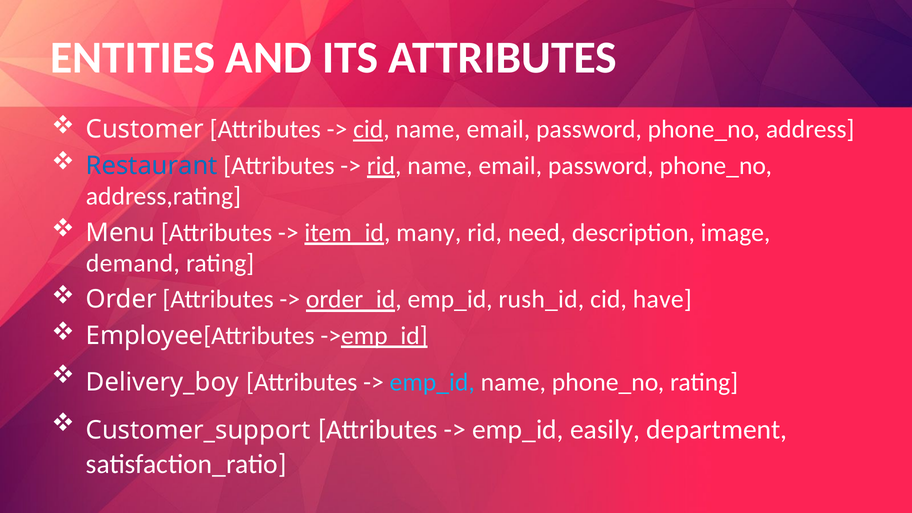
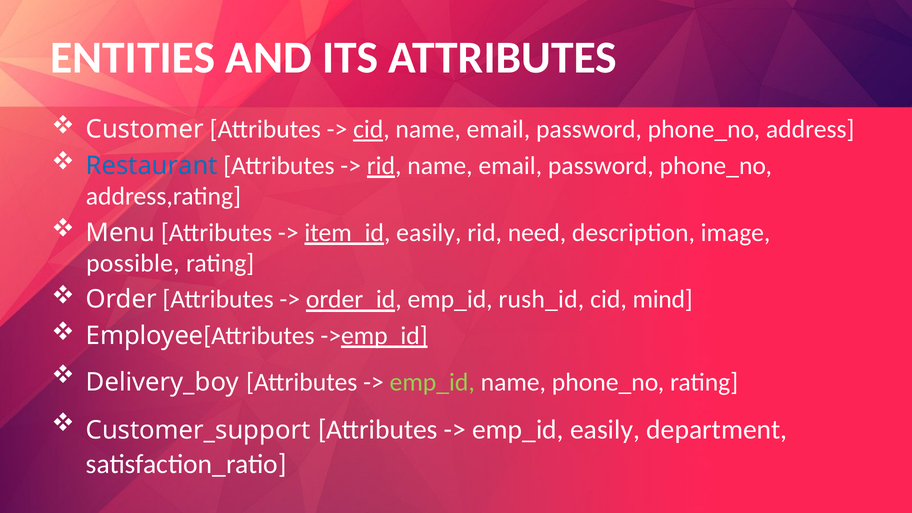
item_id many: many -> easily
demand: demand -> possible
have: have -> mind
emp_id at (432, 382) colour: light blue -> light green
